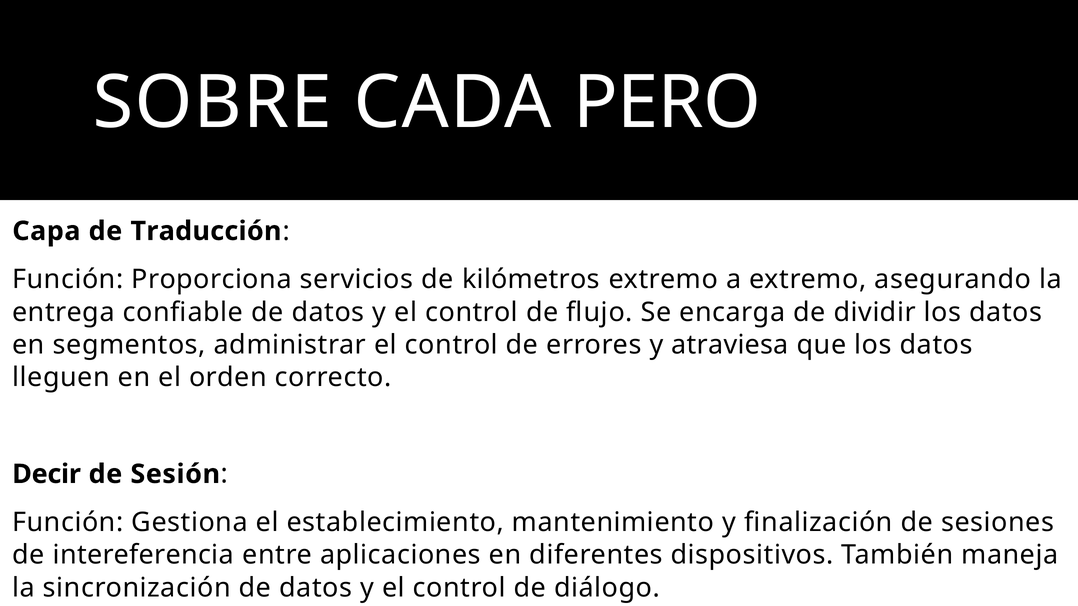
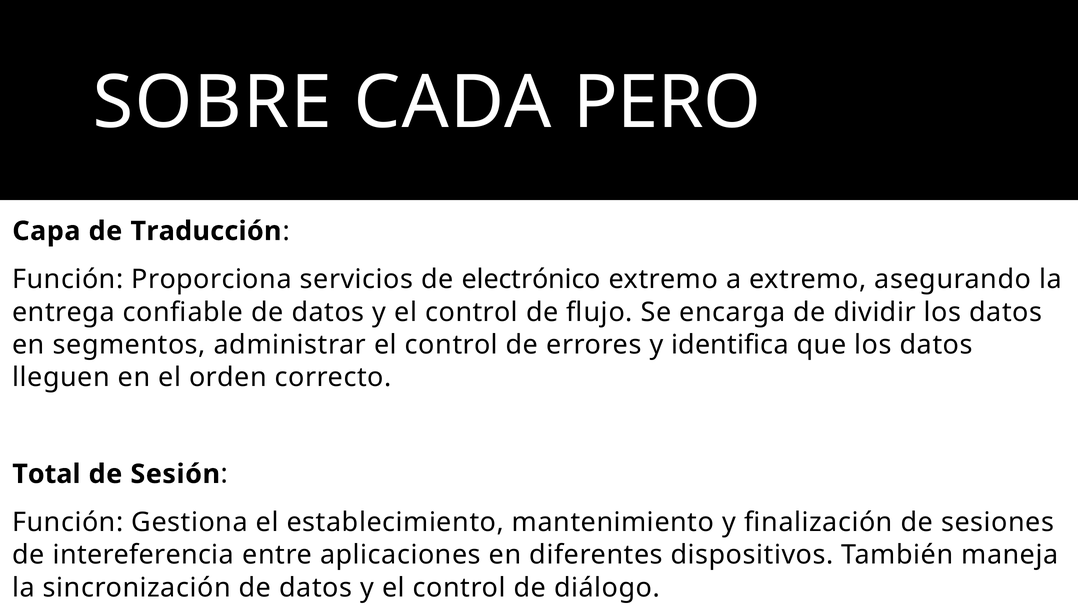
kilómetros: kilómetros -> electrónico
atraviesa: atraviesa -> identifica
Decir: Decir -> Total
